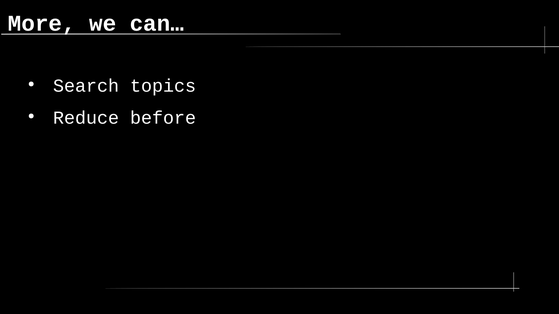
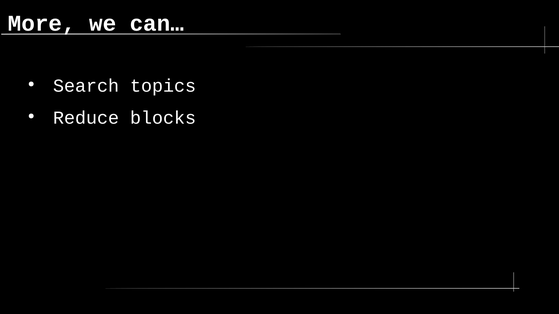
before: before -> blocks
